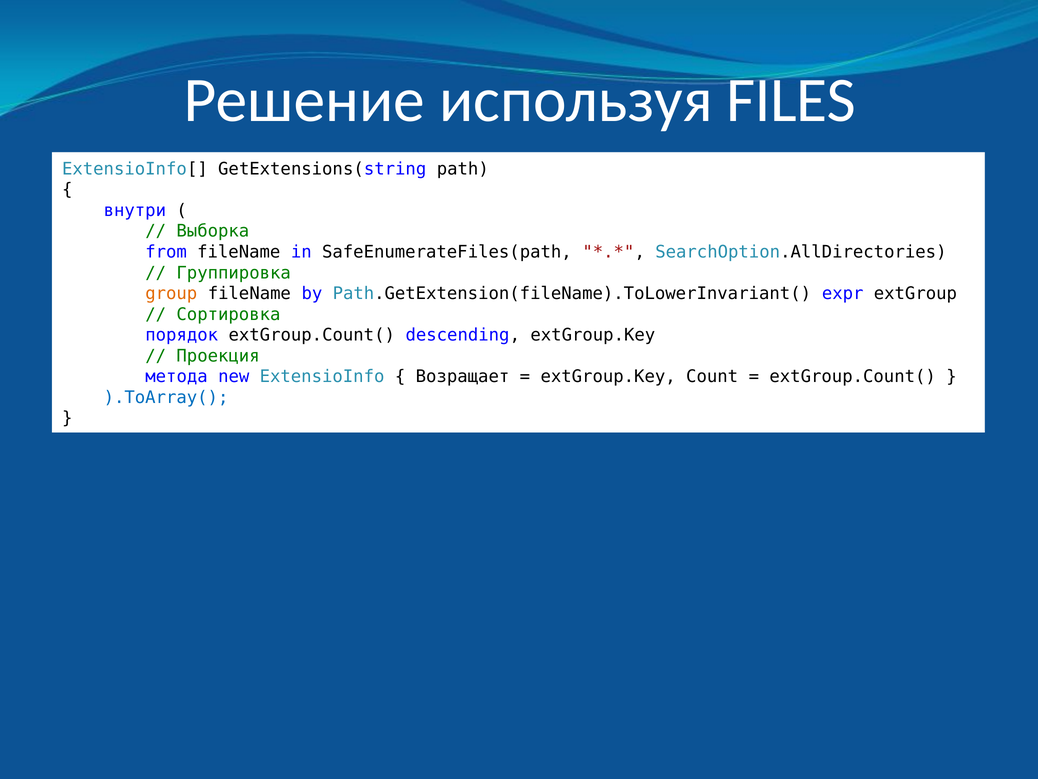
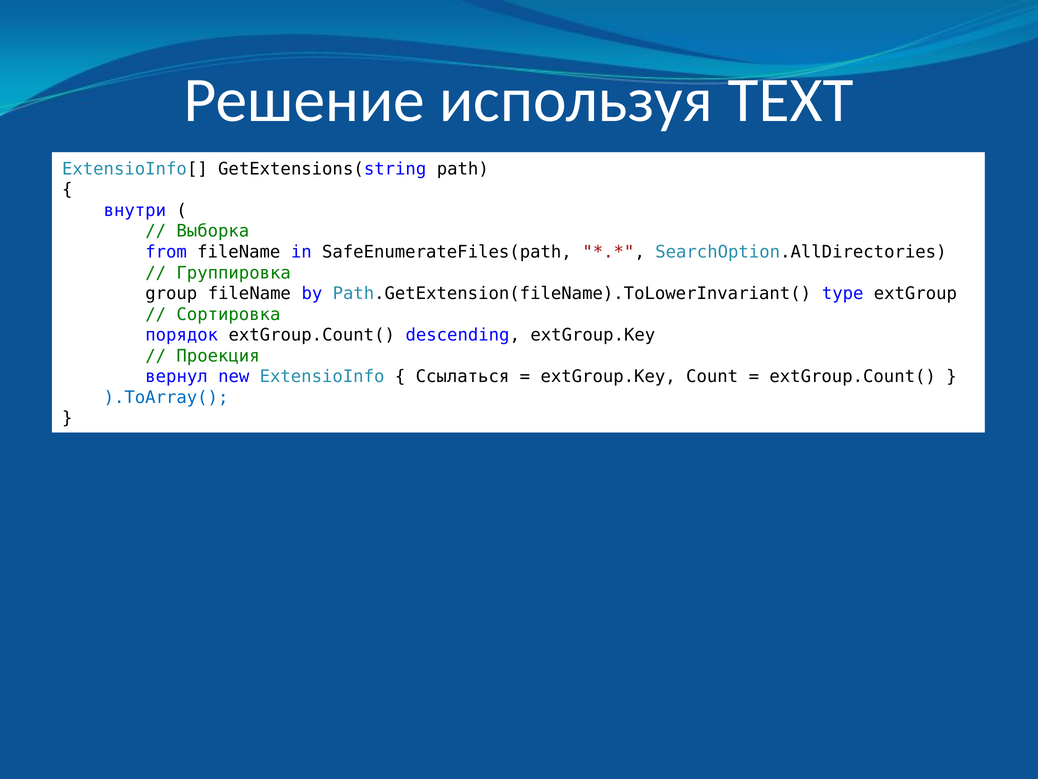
FILES: FILES -> TEXT
group colour: orange -> black
expr: expr -> type
метода: метода -> вернул
Возращает: Возращает -> Ссылаться
